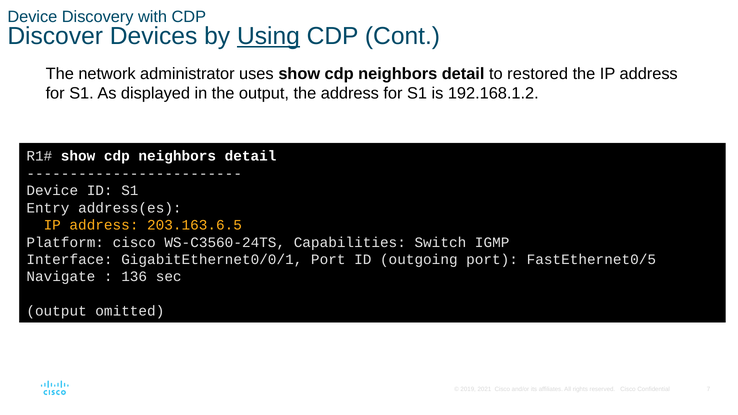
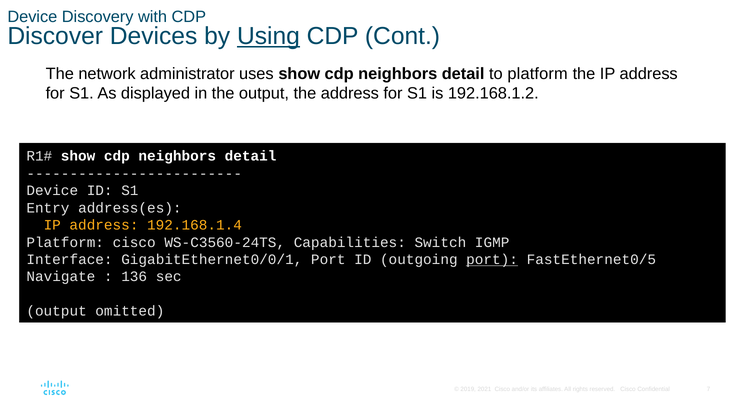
to restored: restored -> platform
203.163.6.5: 203.163.6.5 -> 192.168.1.4
port at (492, 260) underline: none -> present
